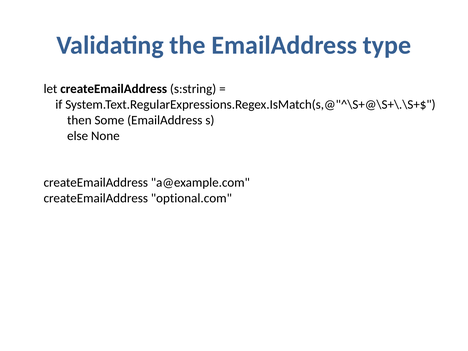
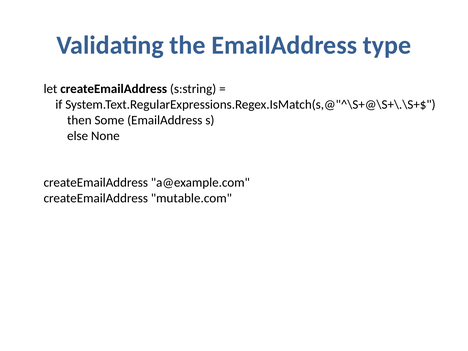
optional.com: optional.com -> mutable.com
